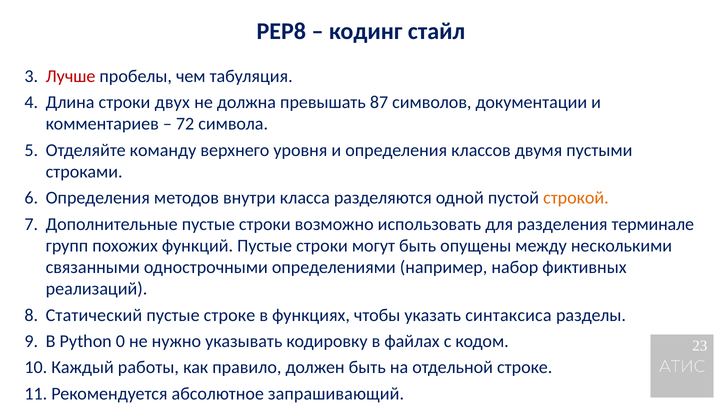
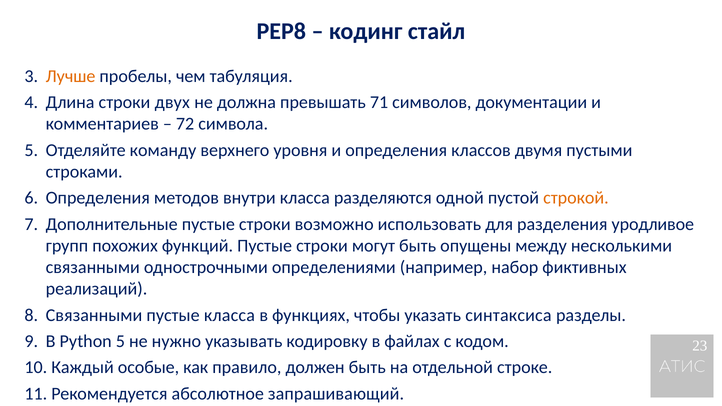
Лучше colour: red -> orange
87: 87 -> 71
терминале: терминале -> уродливое
Статический at (94, 315): Статический -> Связанными
пустые строке: строке -> класса
Python 0: 0 -> 5
работы: работы -> особые
